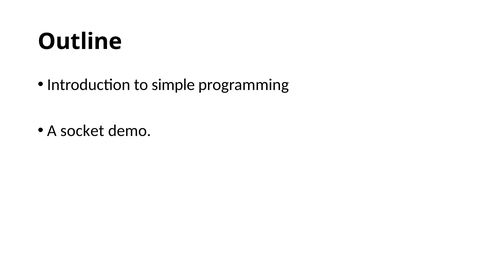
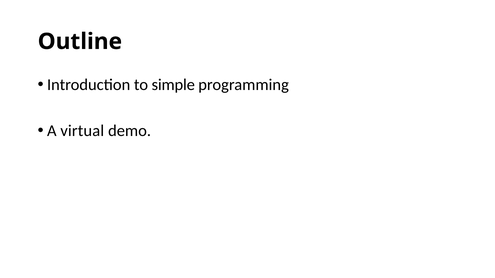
socket: socket -> virtual
